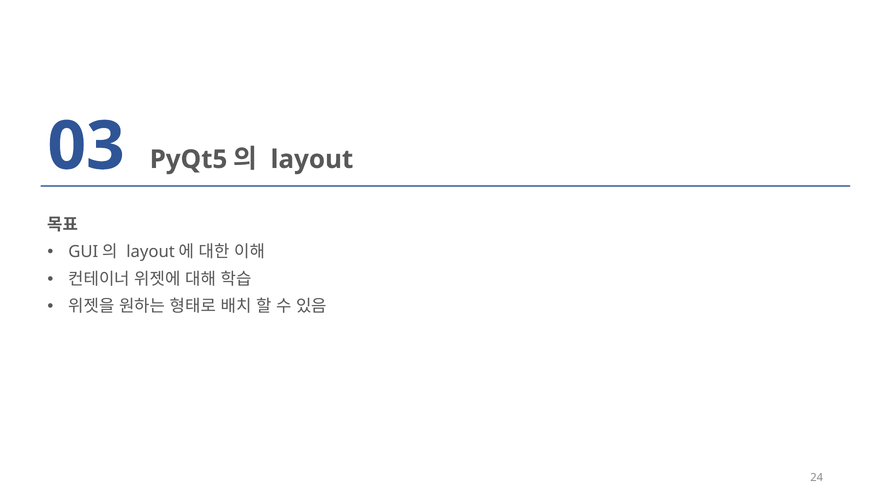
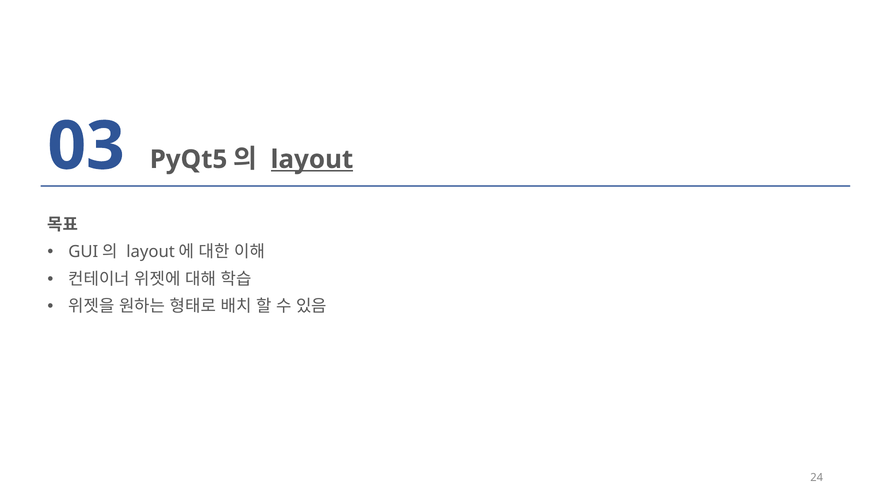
layout underline: none -> present
